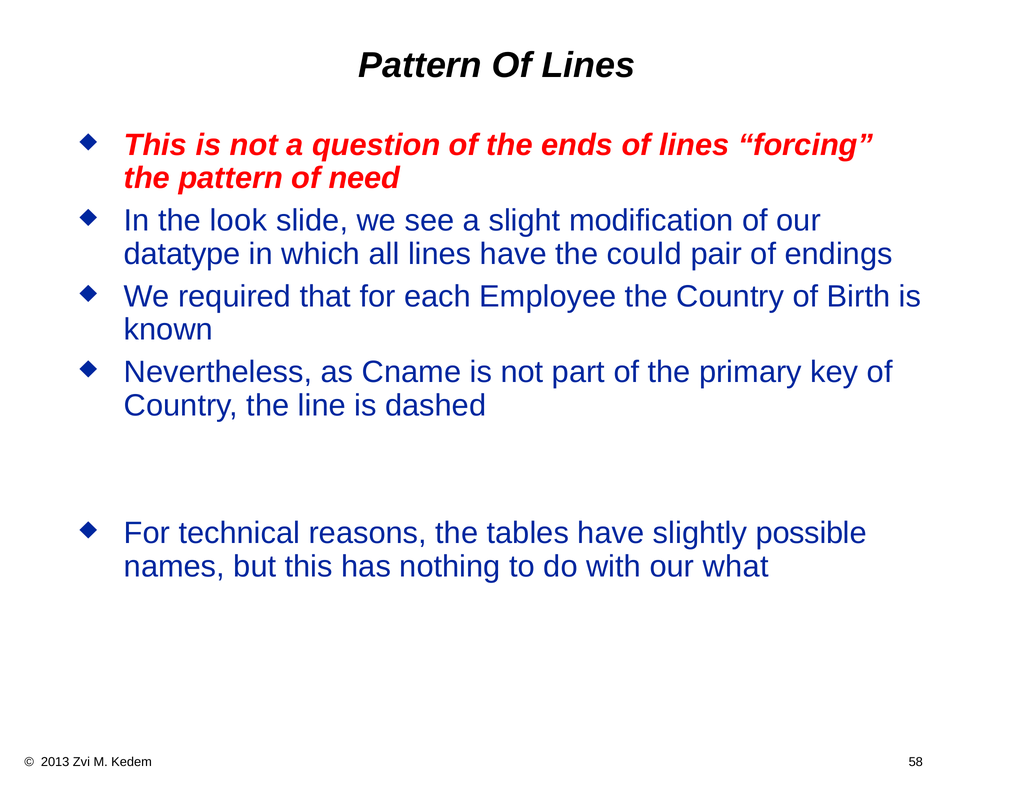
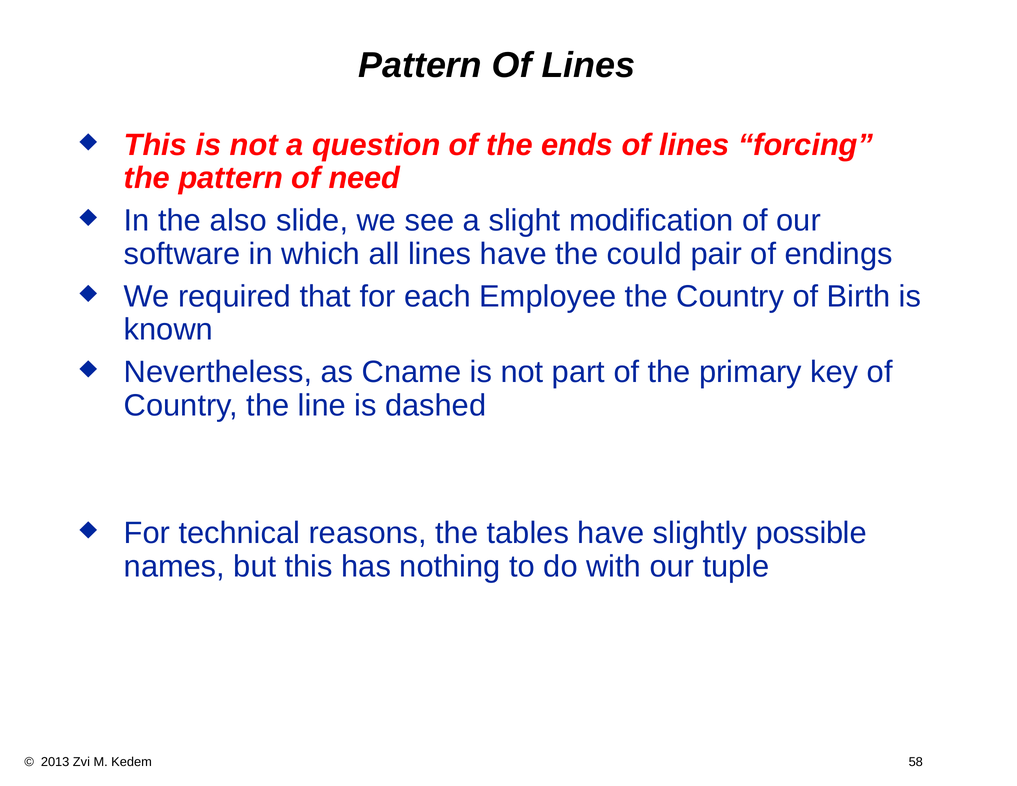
look: look -> also
datatype: datatype -> software
what: what -> tuple
